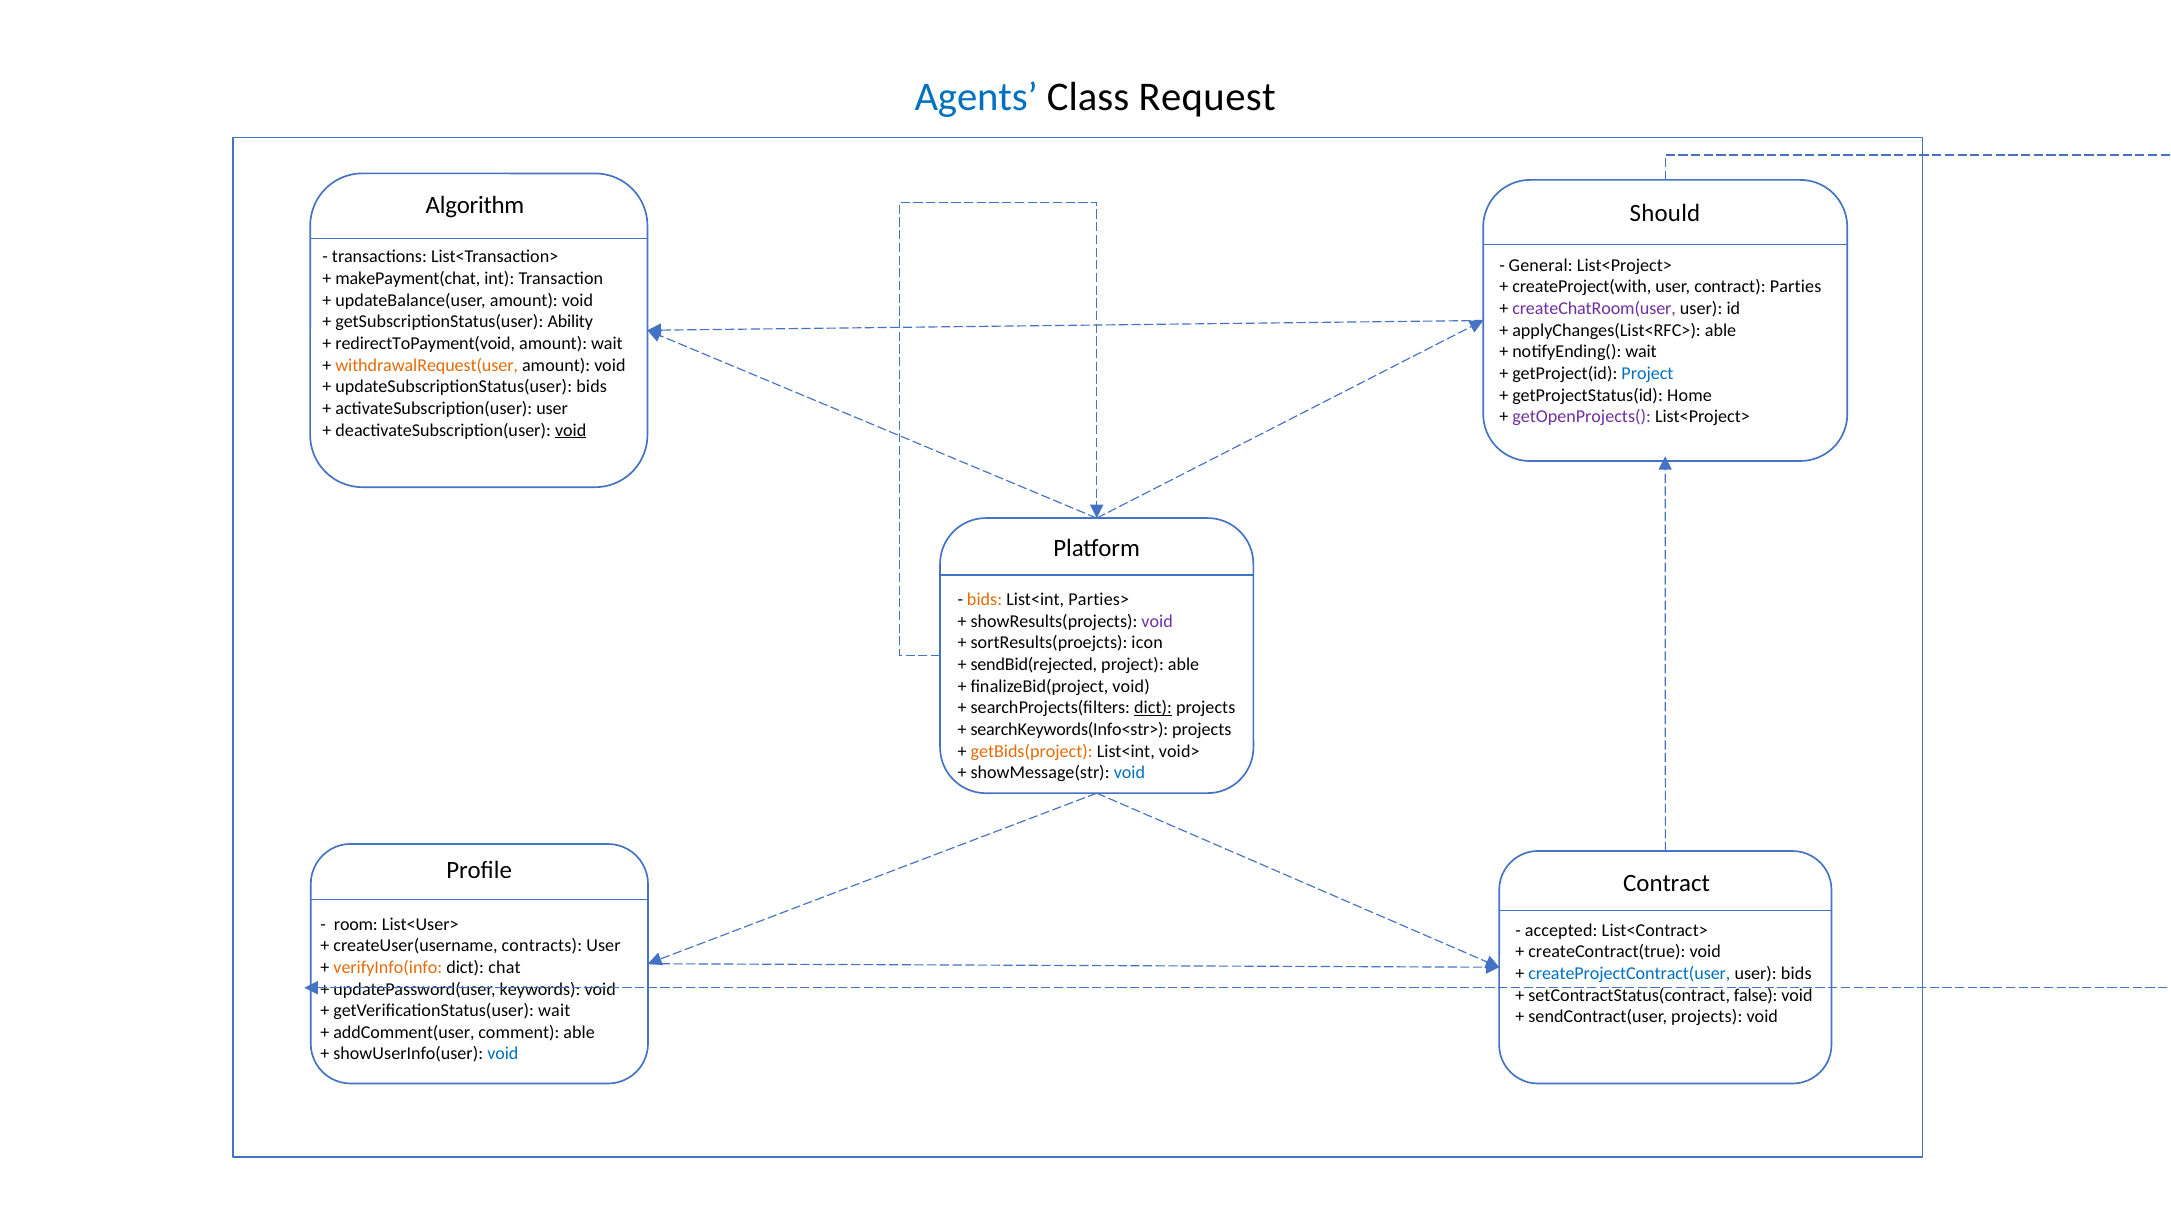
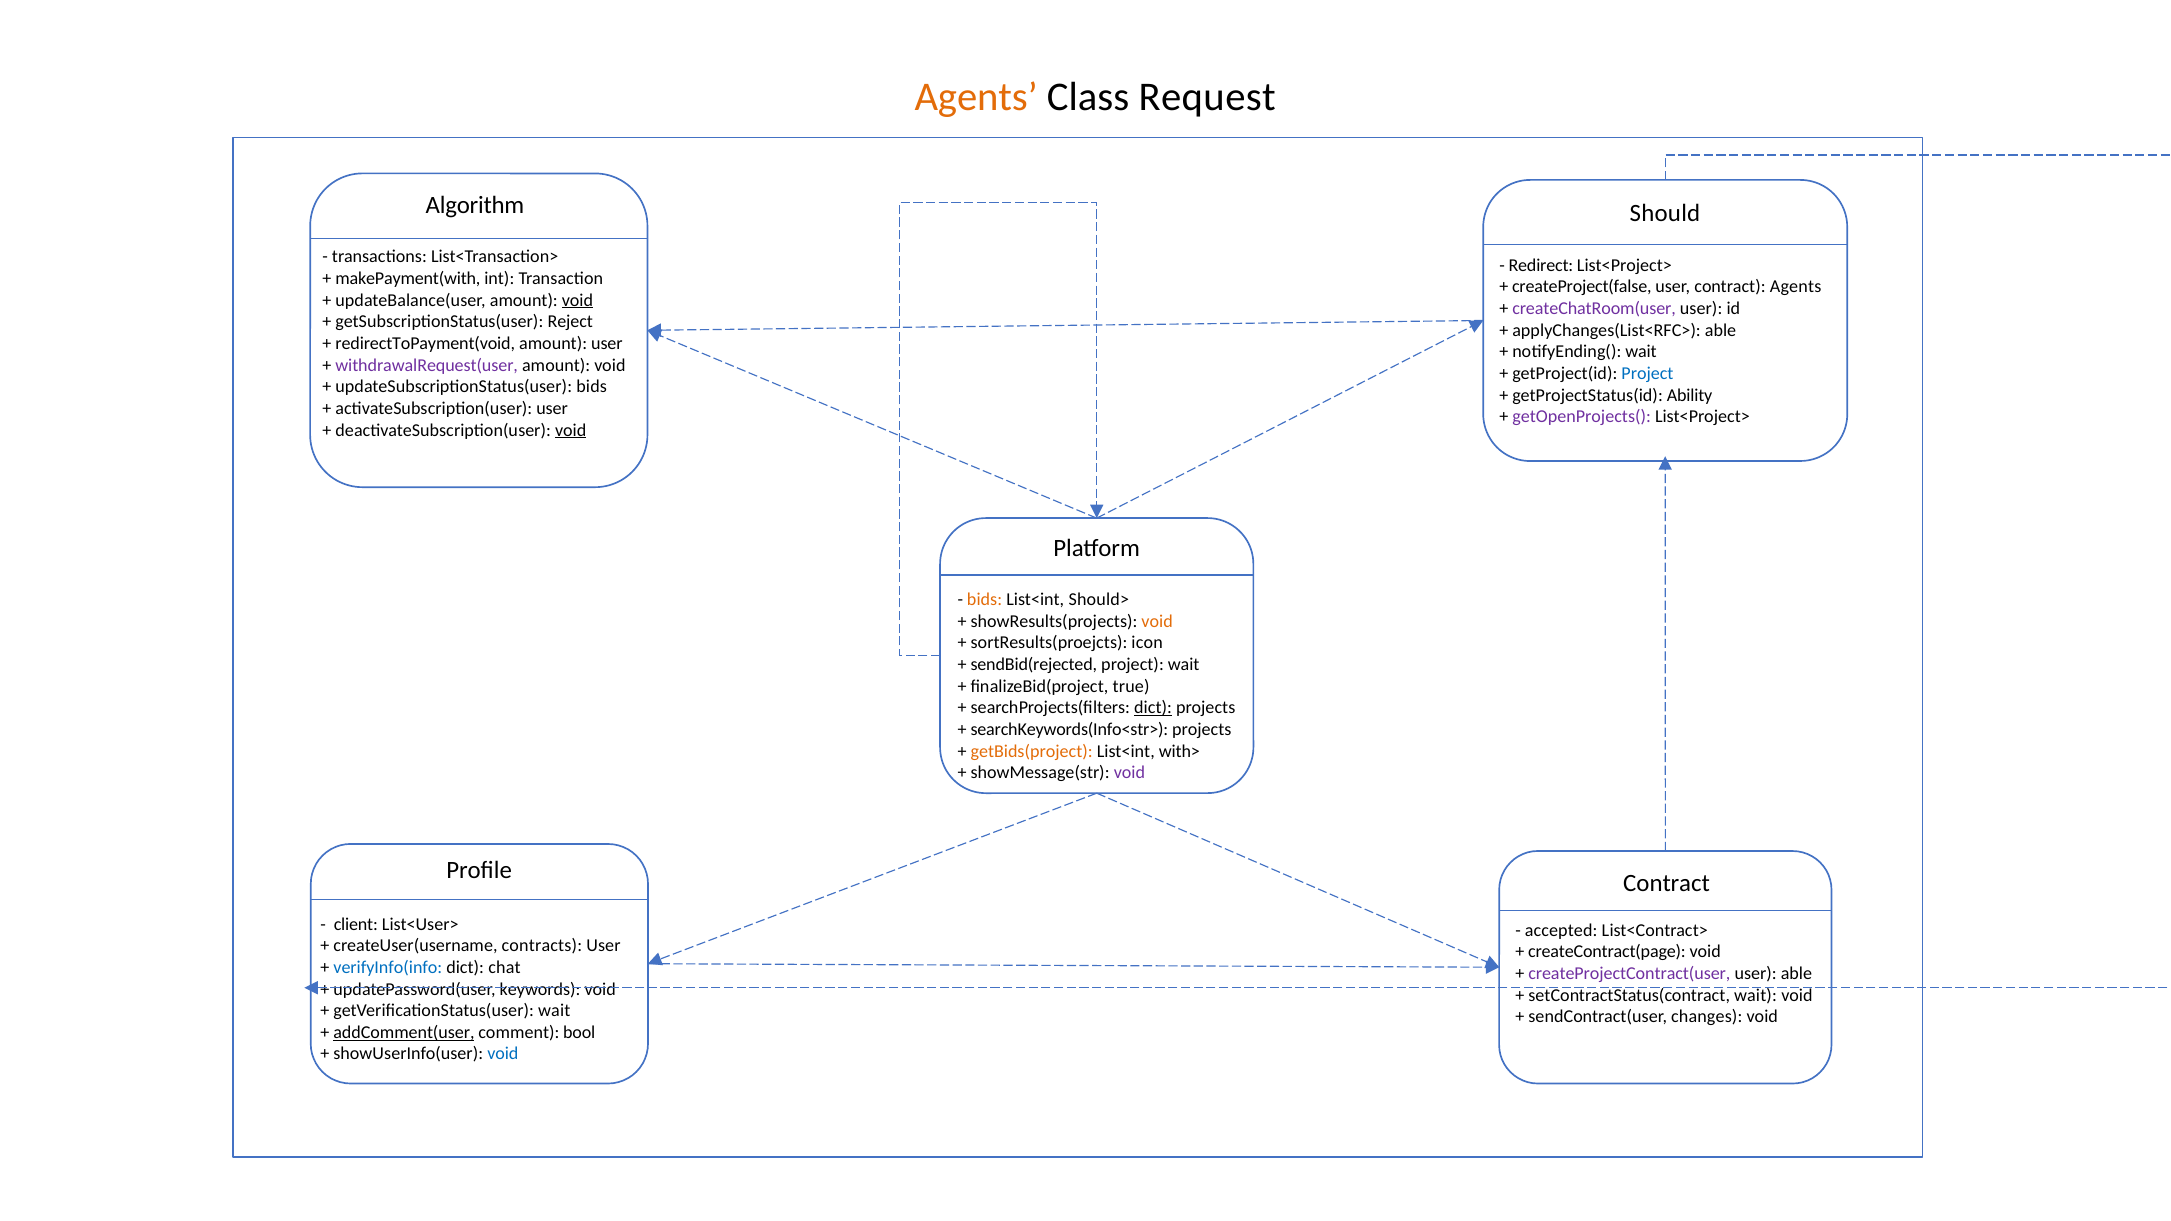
Agents at (976, 97) colour: blue -> orange
General: General -> Redirect
makePayment(chat: makePayment(chat -> makePayment(with
createProject(with: createProject(with -> createProject(false
contract Parties: Parties -> Agents
void at (577, 300) underline: none -> present
Ability: Ability -> Reject
amount wait: wait -> user
withdrawalRequest(user colour: orange -> purple
Home: Home -> Ability
Parties>: Parties> -> Should>
void at (1157, 621) colour: purple -> orange
project able: able -> wait
finalizeBid(project void: void -> true
void>: void> -> with>
void at (1129, 773) colour: blue -> purple
room: room -> client
createContract(true: createContract(true -> createContract(page
verifyInfo(info colour: orange -> blue
createProjectContract(user colour: blue -> purple
user bids: bids -> able
setContractStatus(contract false: false -> wait
sendContract(user projects: projects -> changes
addComment(user underline: none -> present
comment able: able -> bool
